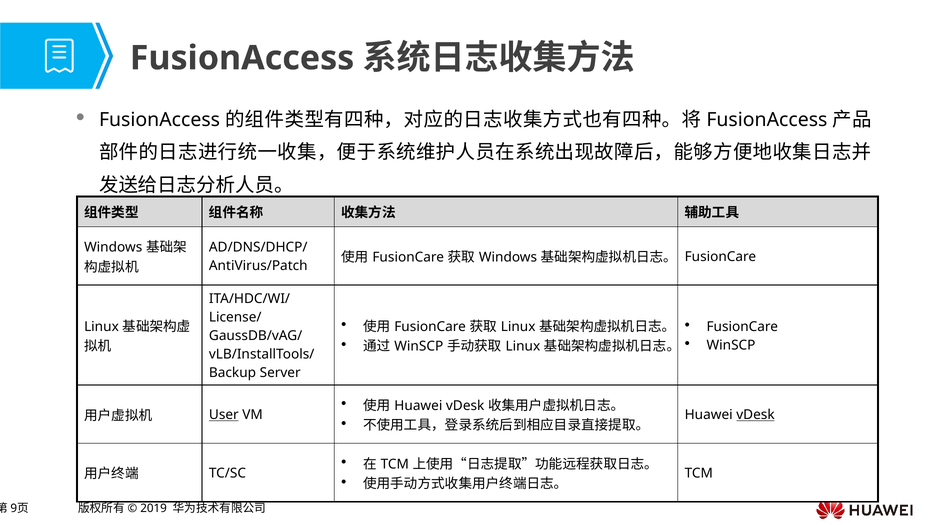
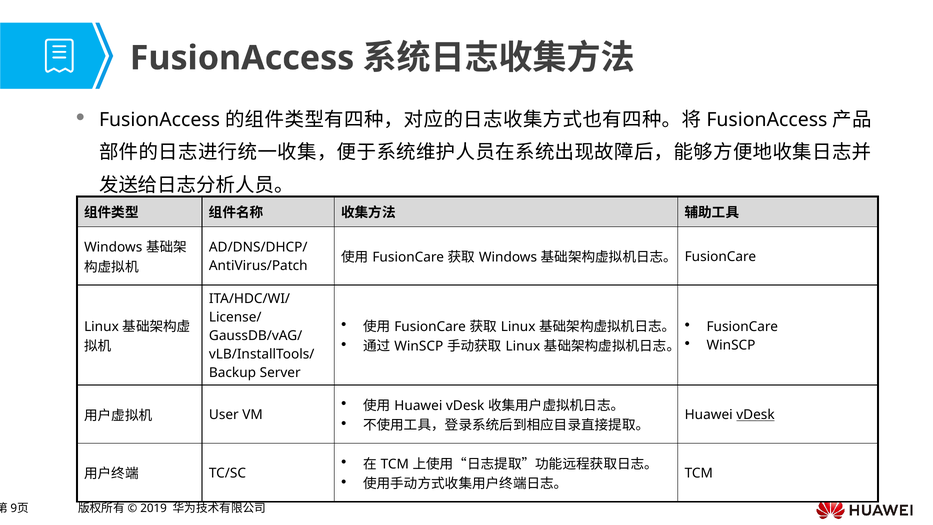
User underline: present -> none
